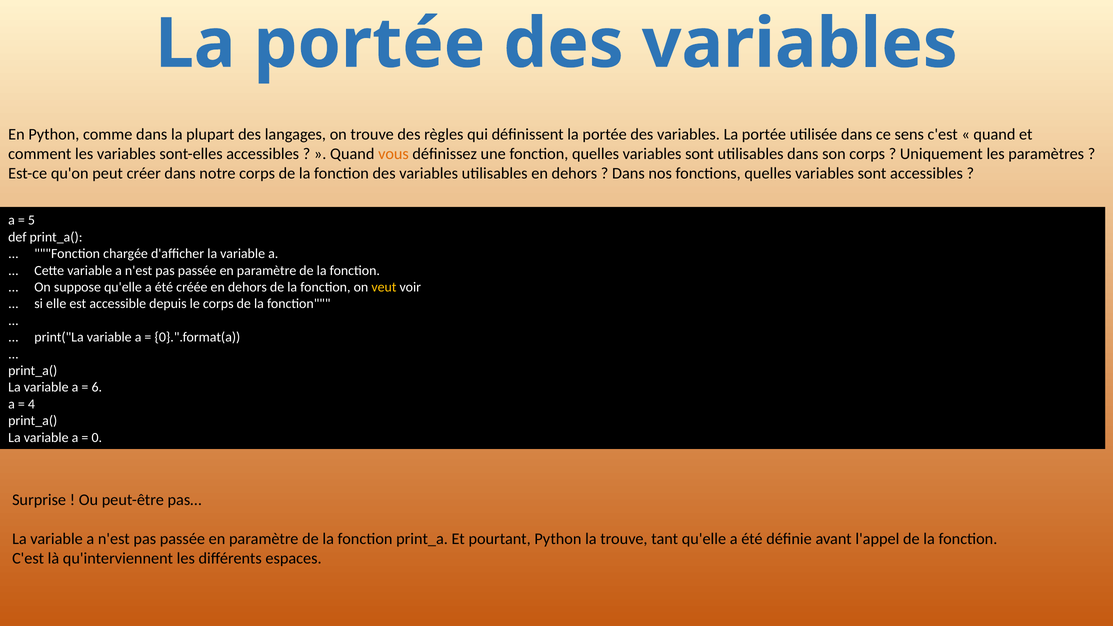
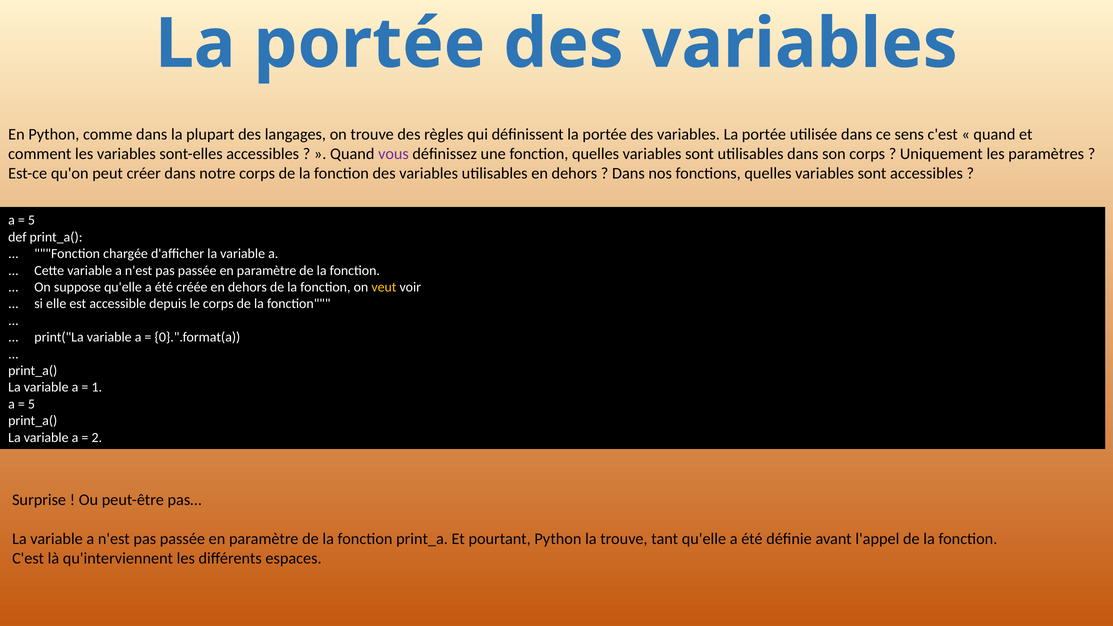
vous colour: orange -> purple
6: 6 -> 1
4 at (31, 404): 4 -> 5
0: 0 -> 2
